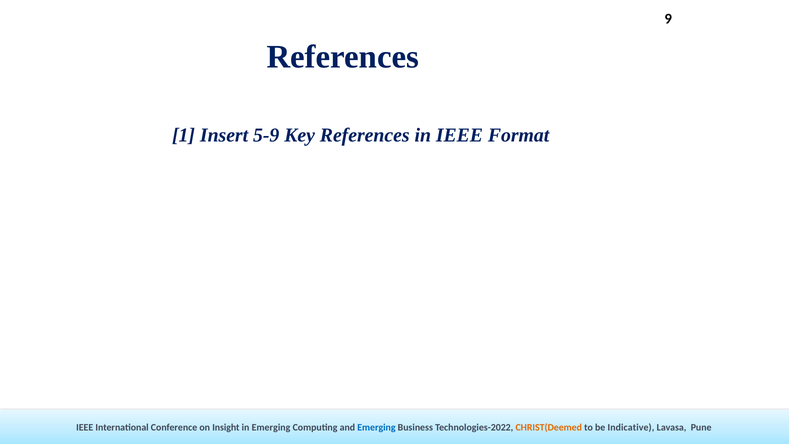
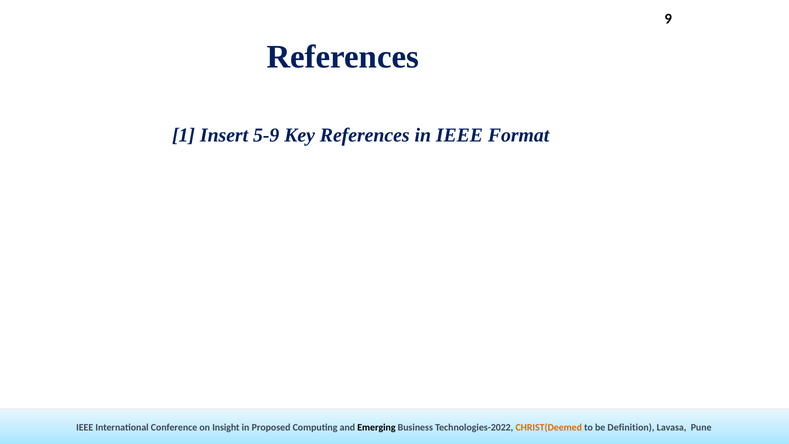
in Emerging: Emerging -> Proposed
Emerging at (376, 427) colour: blue -> black
Indicative: Indicative -> Definition
